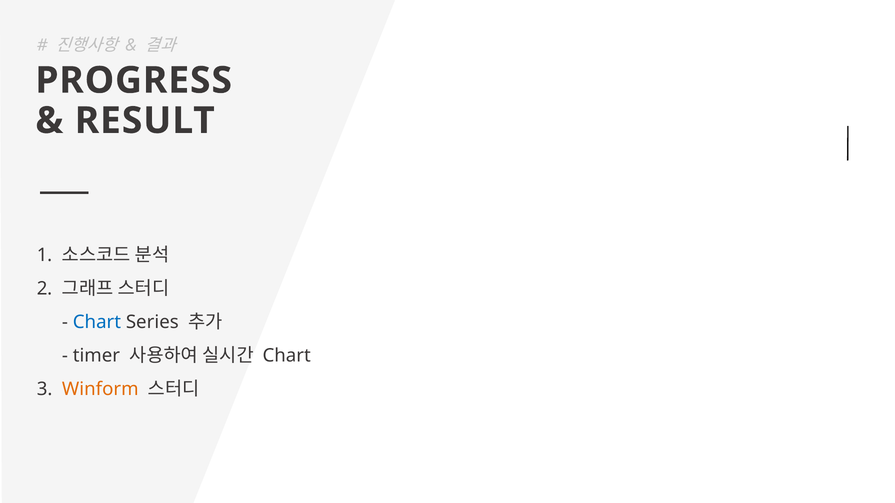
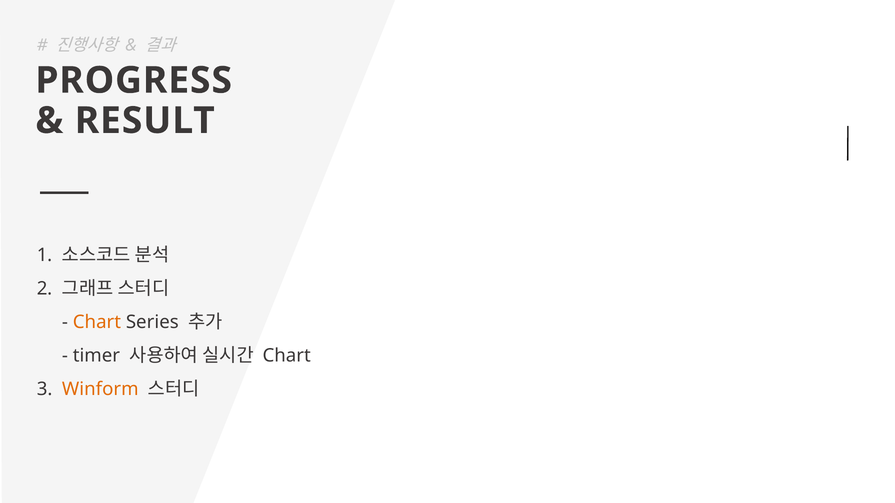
Chart at (97, 322) colour: blue -> orange
